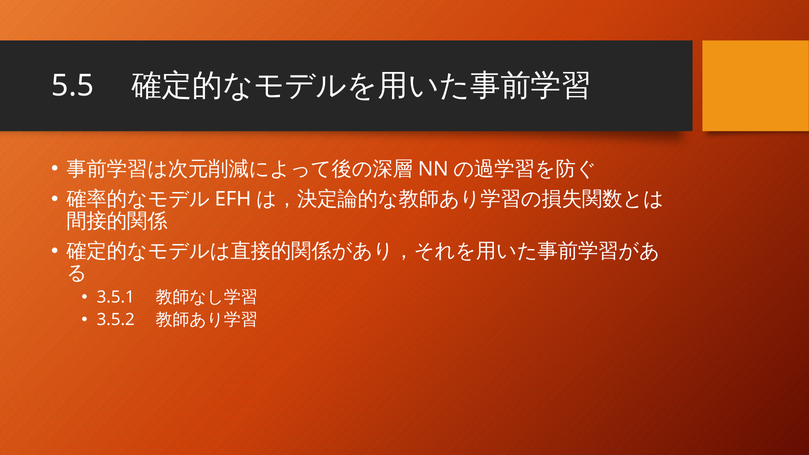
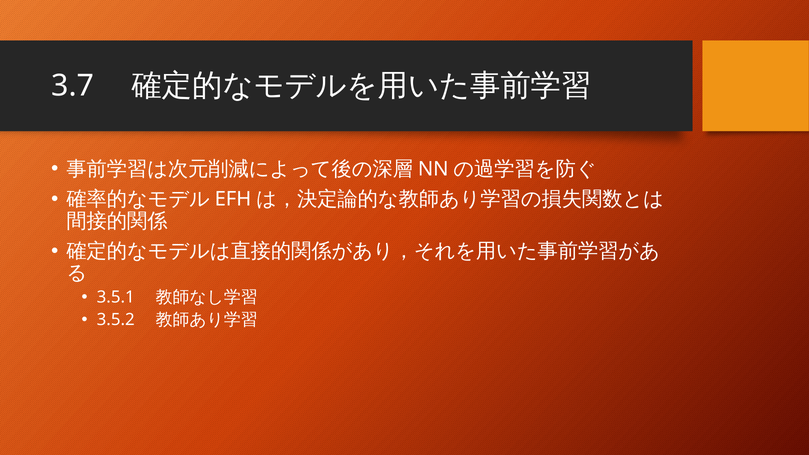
5.5: 5.5 -> 3.7
